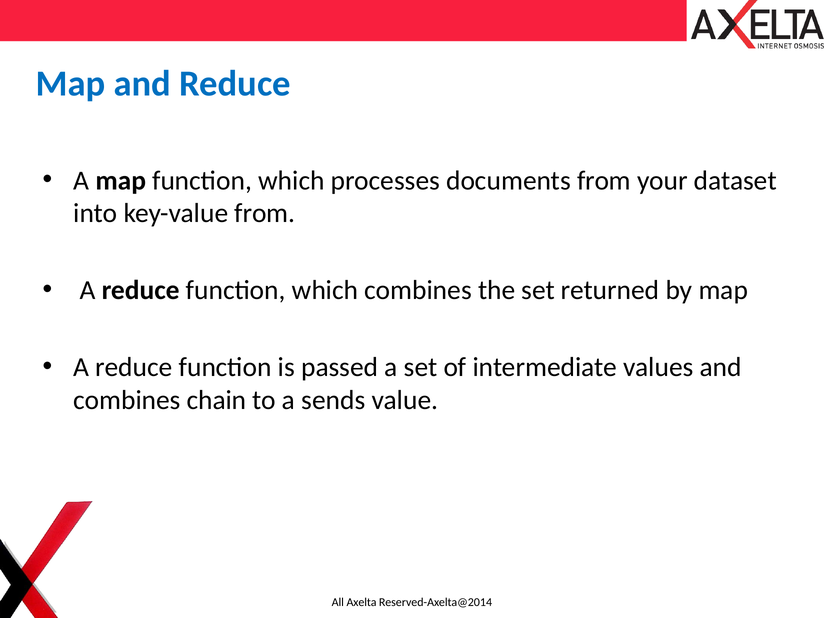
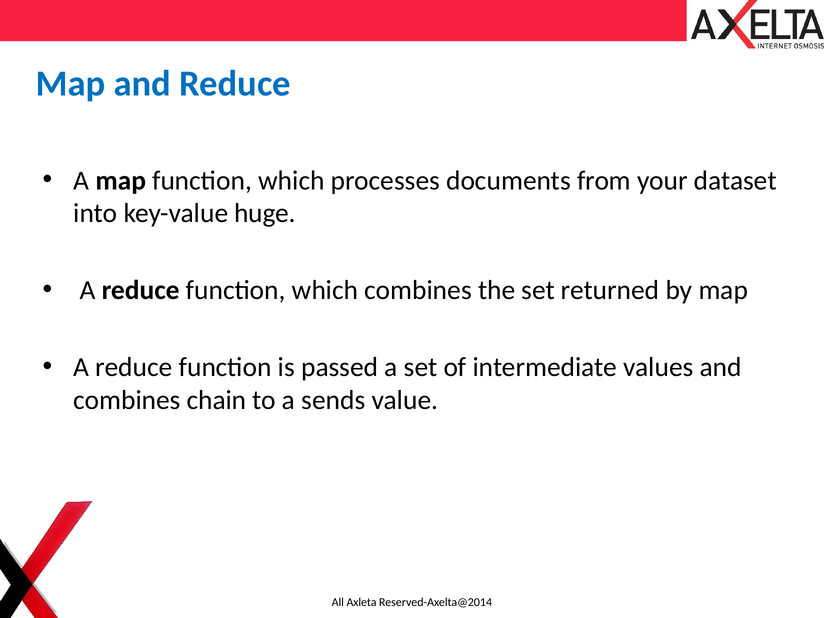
key-value from: from -> huge
Axelta: Axelta -> Axleta
